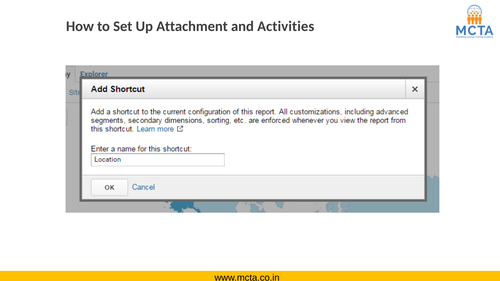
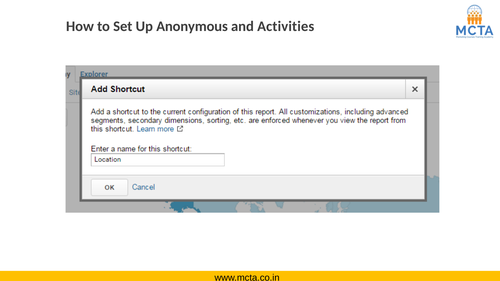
Attachment: Attachment -> Anonymous
